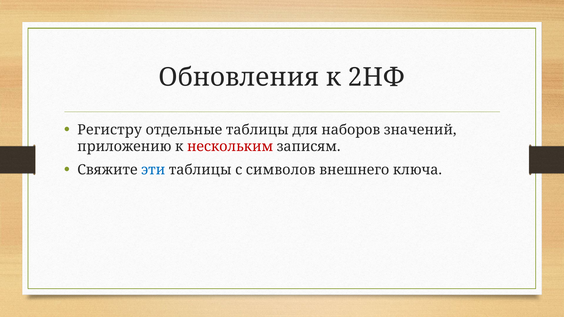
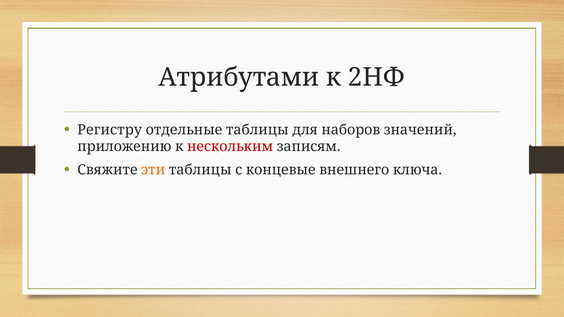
Обновления: Обновления -> Атрибутами
эти colour: blue -> orange
символов: символов -> концевые
